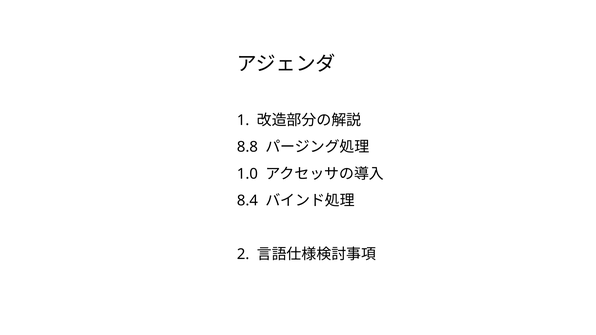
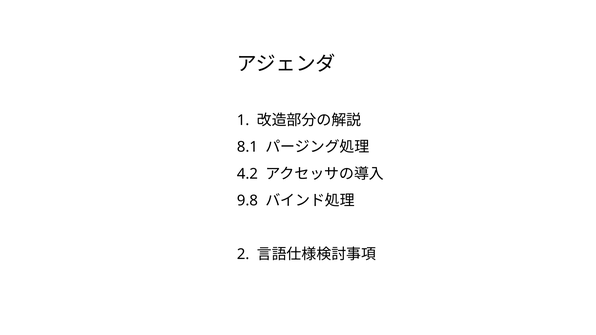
8.8: 8.8 -> 8.1
1.0: 1.0 -> 4.2
8.4: 8.4 -> 9.8
